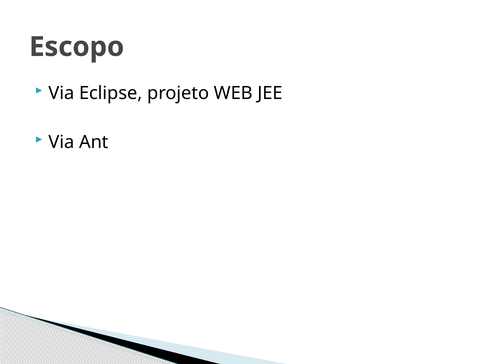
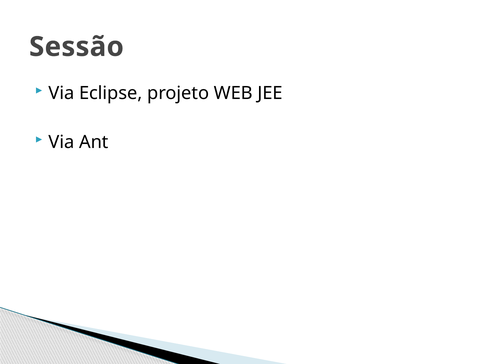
Escopo: Escopo -> Sessão
